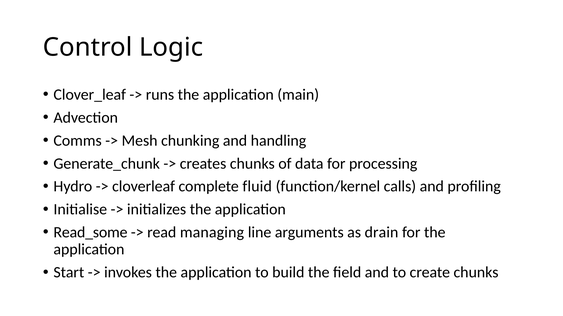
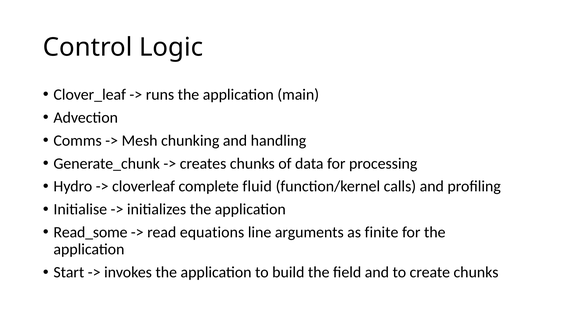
managing: managing -> equations
drain: drain -> finite
